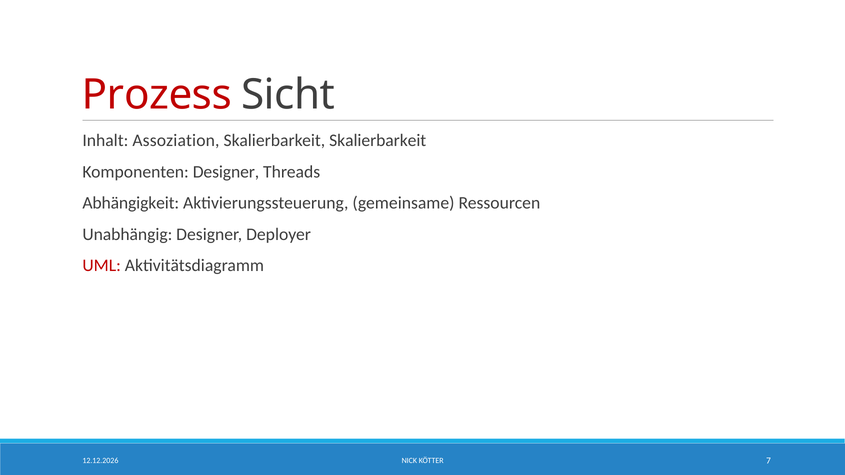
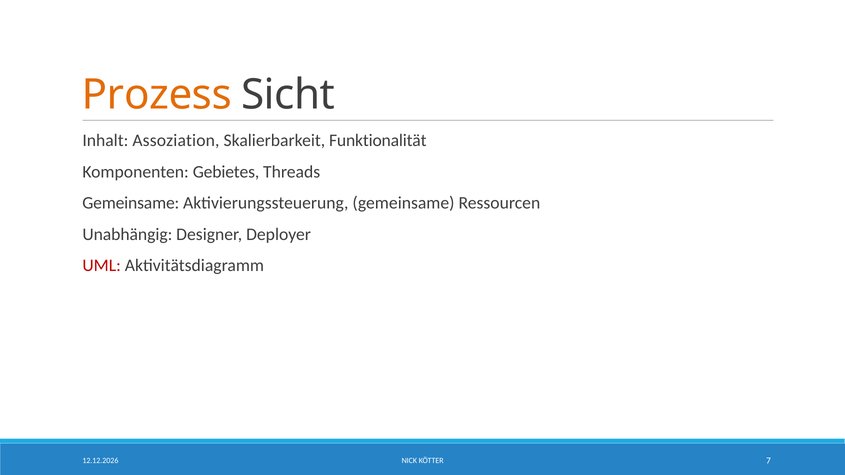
Prozess colour: red -> orange
Skalierbarkeit Skalierbarkeit: Skalierbarkeit -> Funktionalität
Komponenten Designer: Designer -> Gebietes
Abhängigkeit at (131, 203): Abhängigkeit -> Gemeinsame
